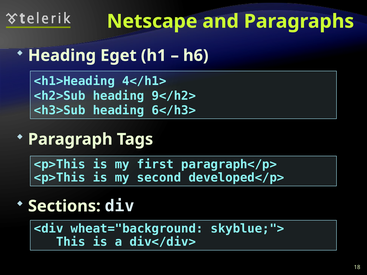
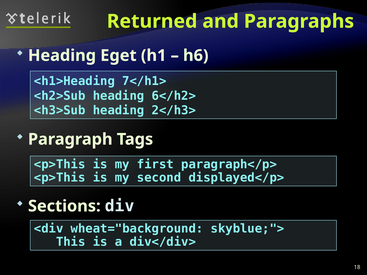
Netscape: Netscape -> Returned
4</h1>: 4</h1> -> 7</h1>
9</h2>: 9</h2> -> 6</h2>
6</h3>: 6</h3> -> 2</h3>
developed</p>: developed</p> -> displayed</p>
